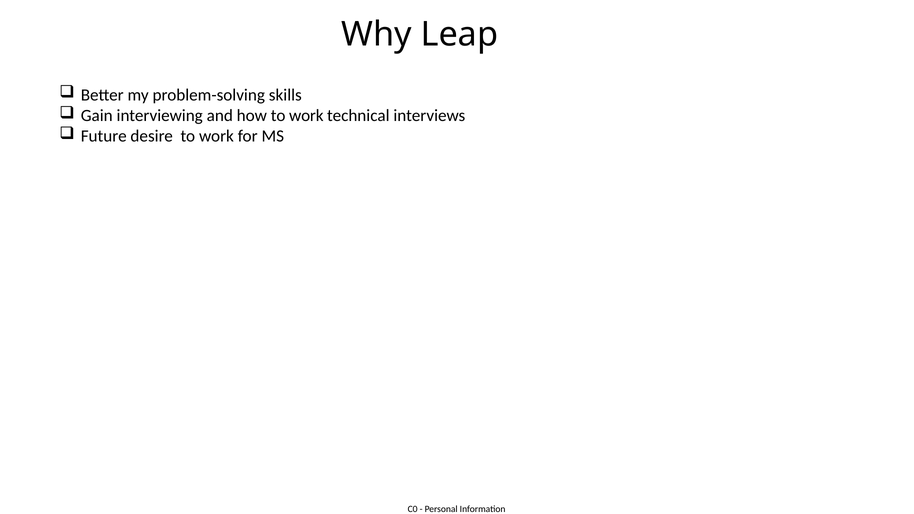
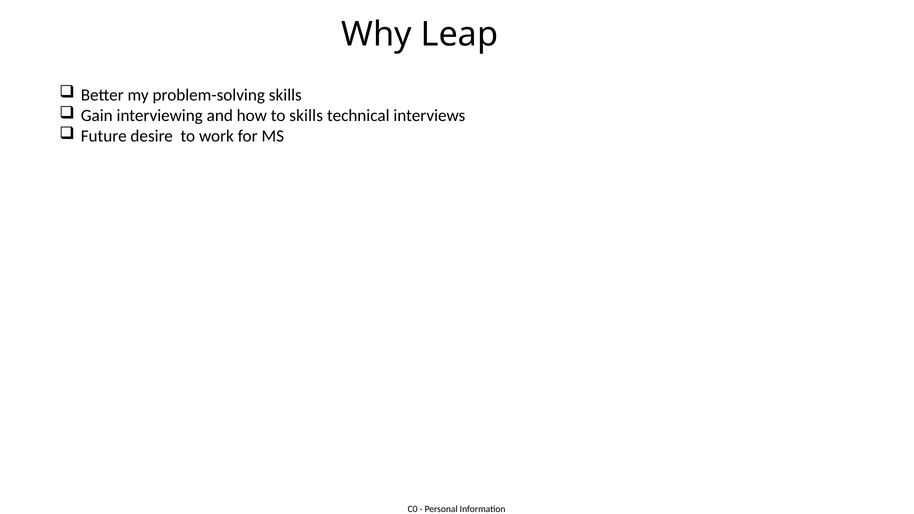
how to work: work -> skills
